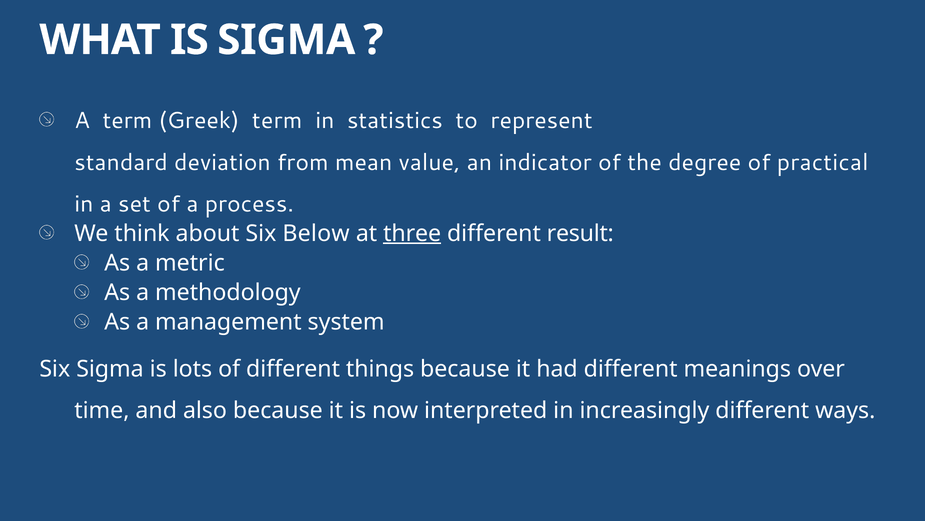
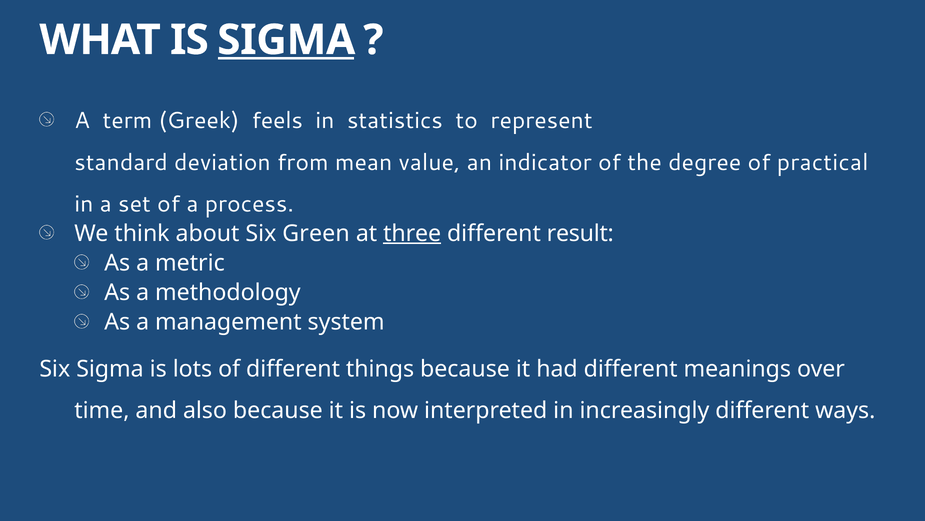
SIGMA at (286, 40) underline: none -> present
Greek term: term -> feels
Below: Below -> Green
